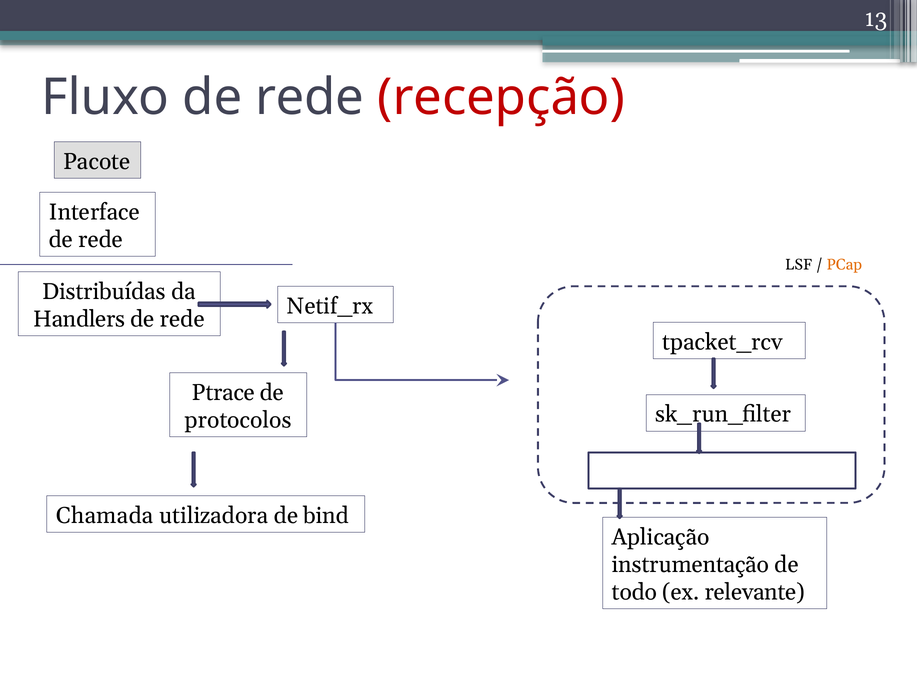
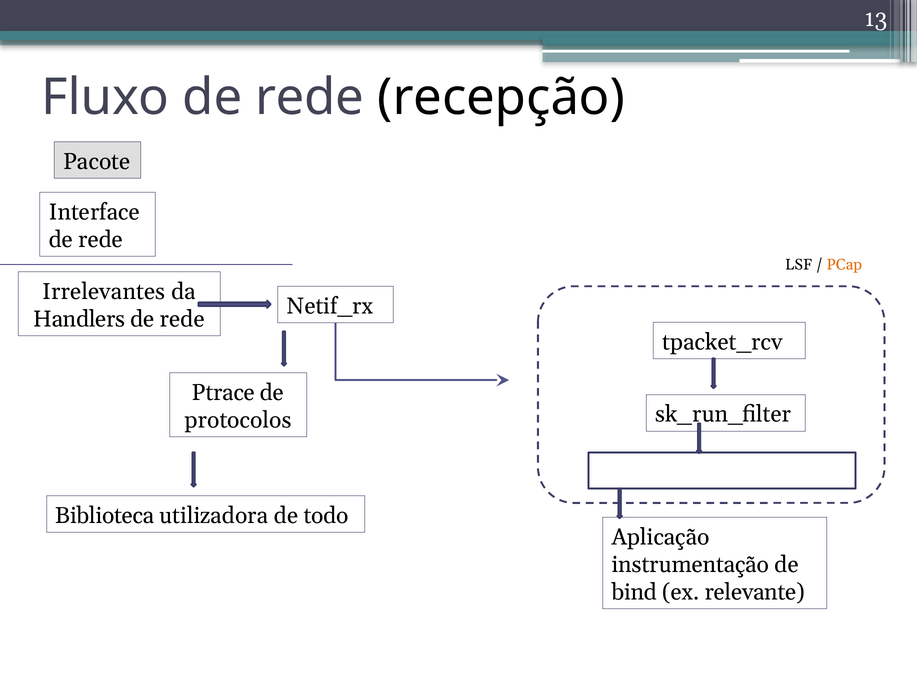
recepção colour: red -> black
Distribuídas: Distribuídas -> Irrelevantes
Chamada: Chamada -> Biblioteca
bind: bind -> todo
todo: todo -> bind
